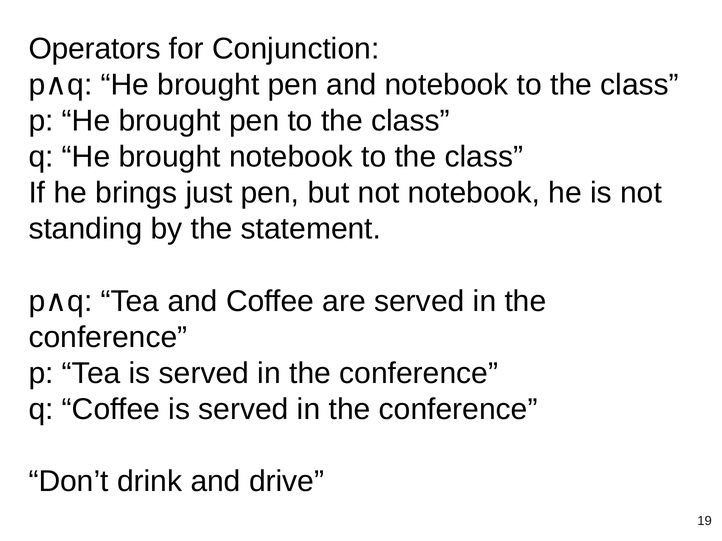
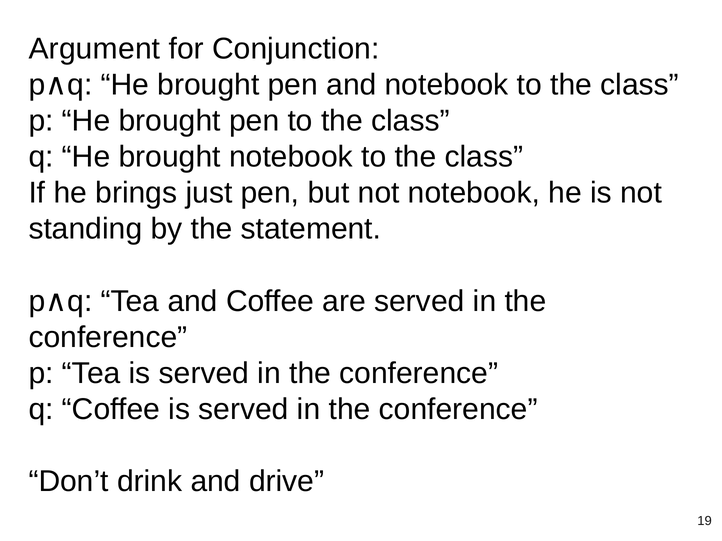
Operators: Operators -> Argument
